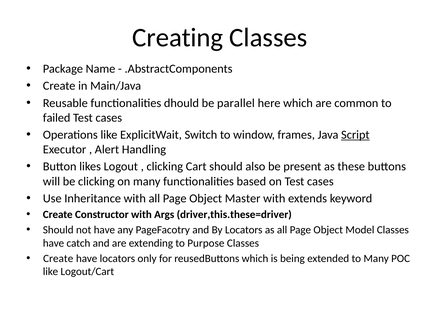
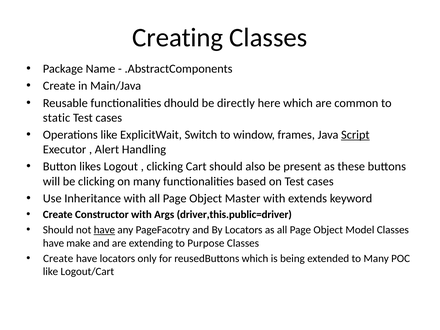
parallel: parallel -> directly
failed: failed -> static
driver,this.these=driver: driver,this.these=driver -> driver,this.public=driver
have at (104, 230) underline: none -> present
catch: catch -> make
